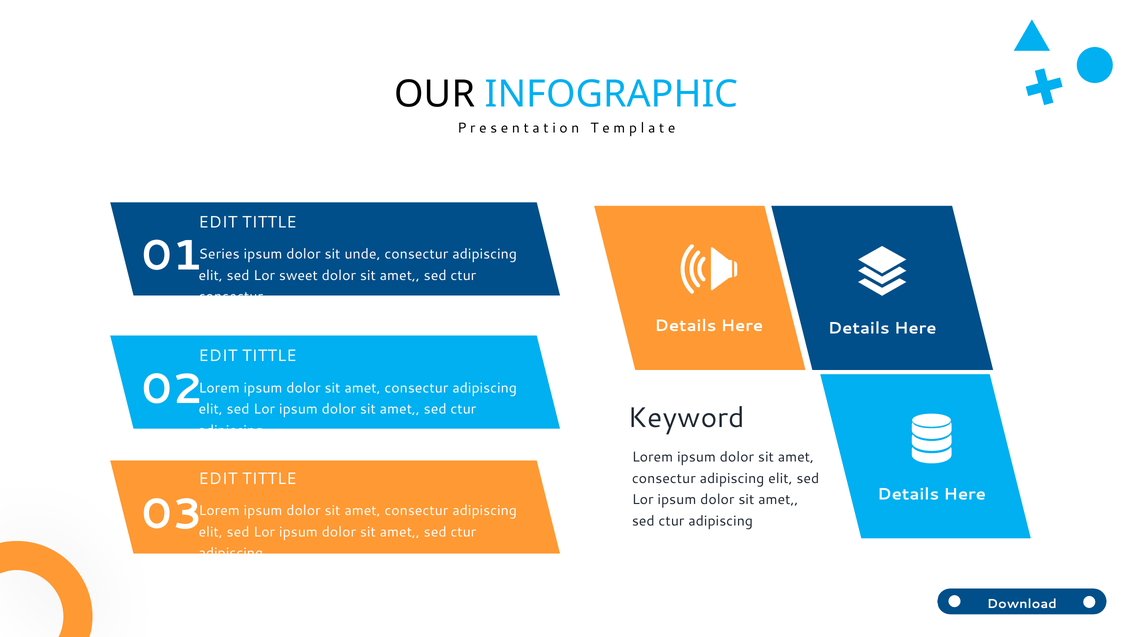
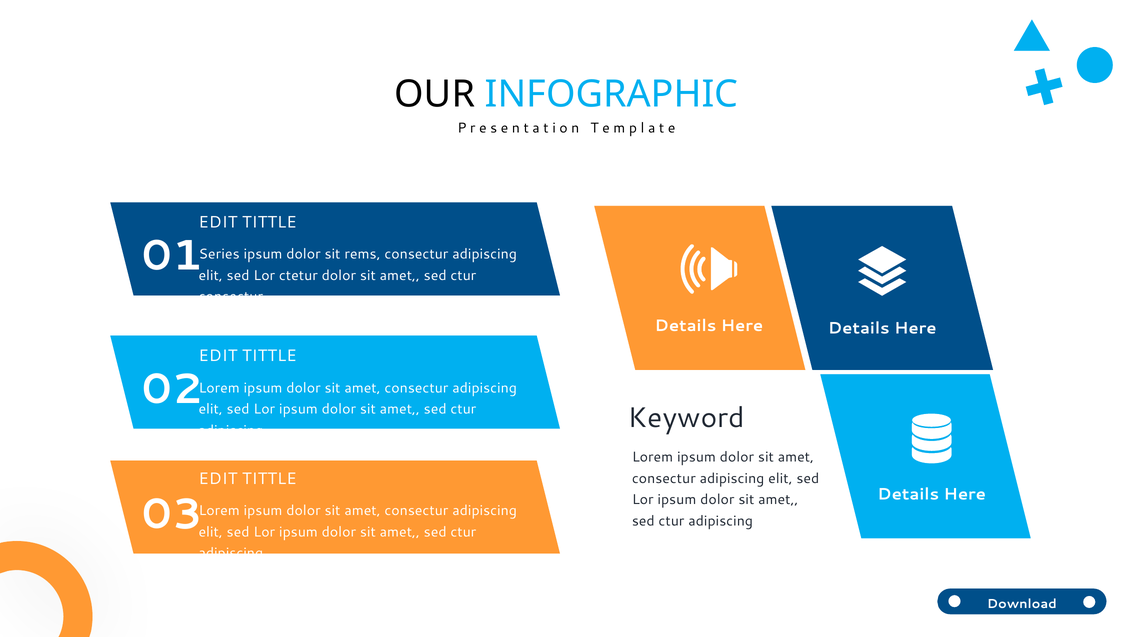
unde: unde -> rems
sweet: sweet -> ctetur
